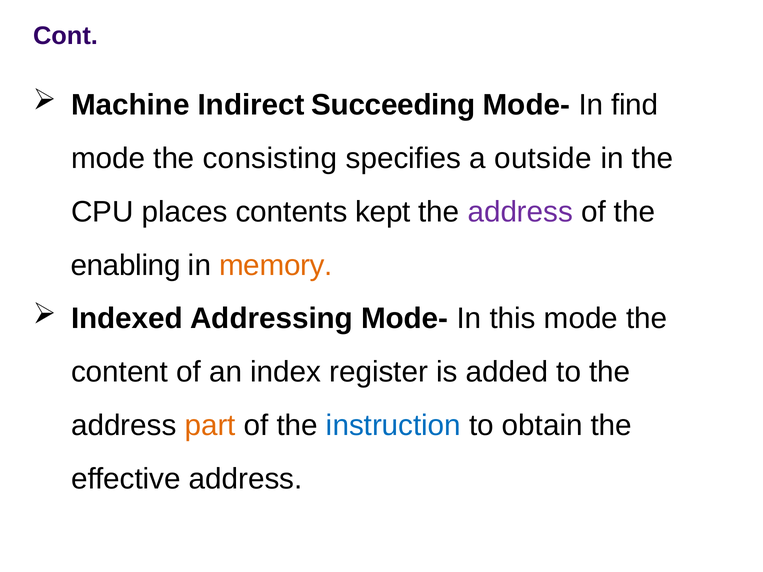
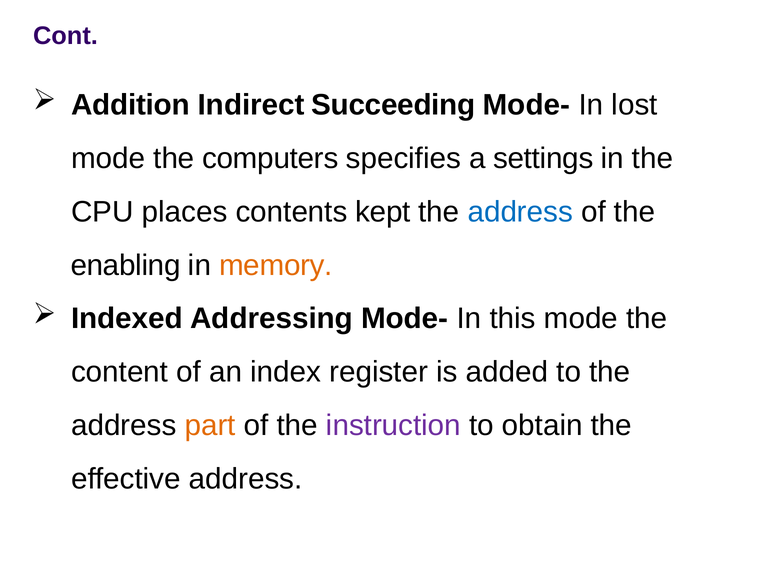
Machine: Machine -> Addition
find: find -> lost
consisting: consisting -> computers
outside: outside -> settings
address at (520, 212) colour: purple -> blue
instruction colour: blue -> purple
